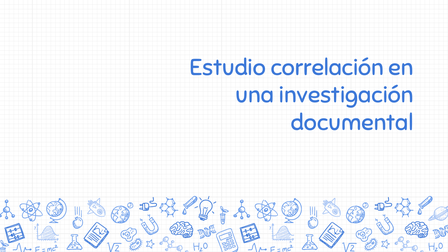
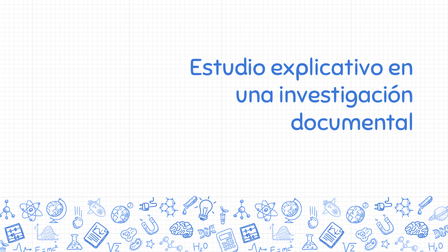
correlación: correlación -> explicativo
